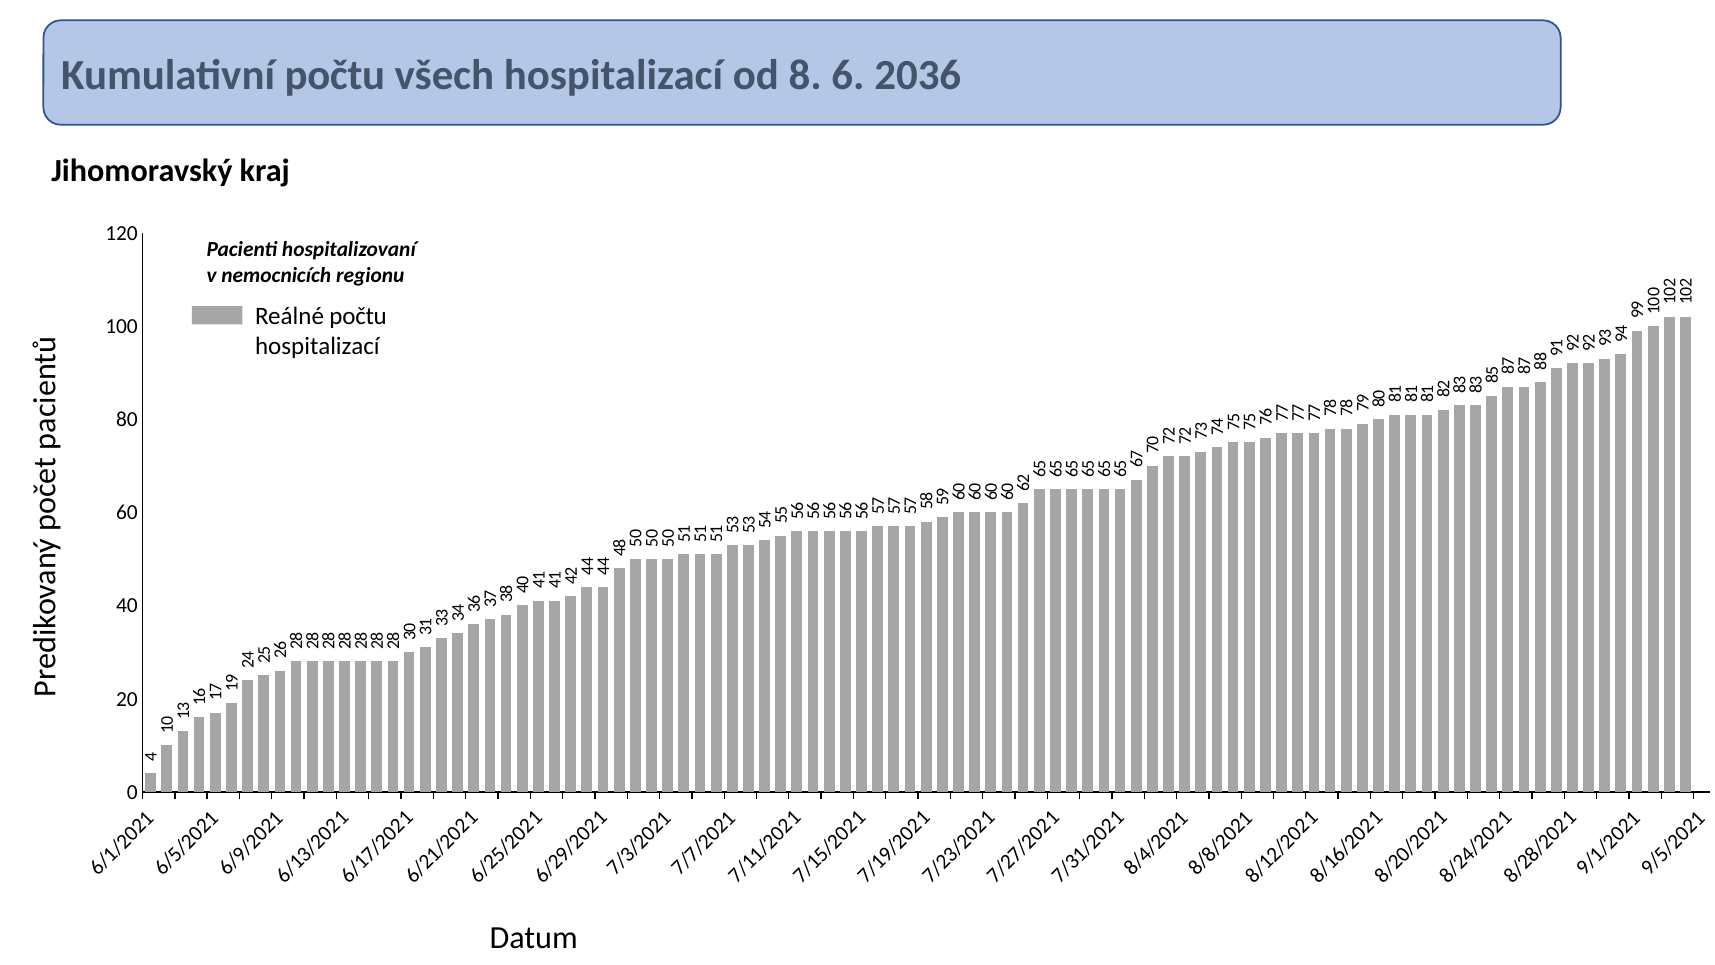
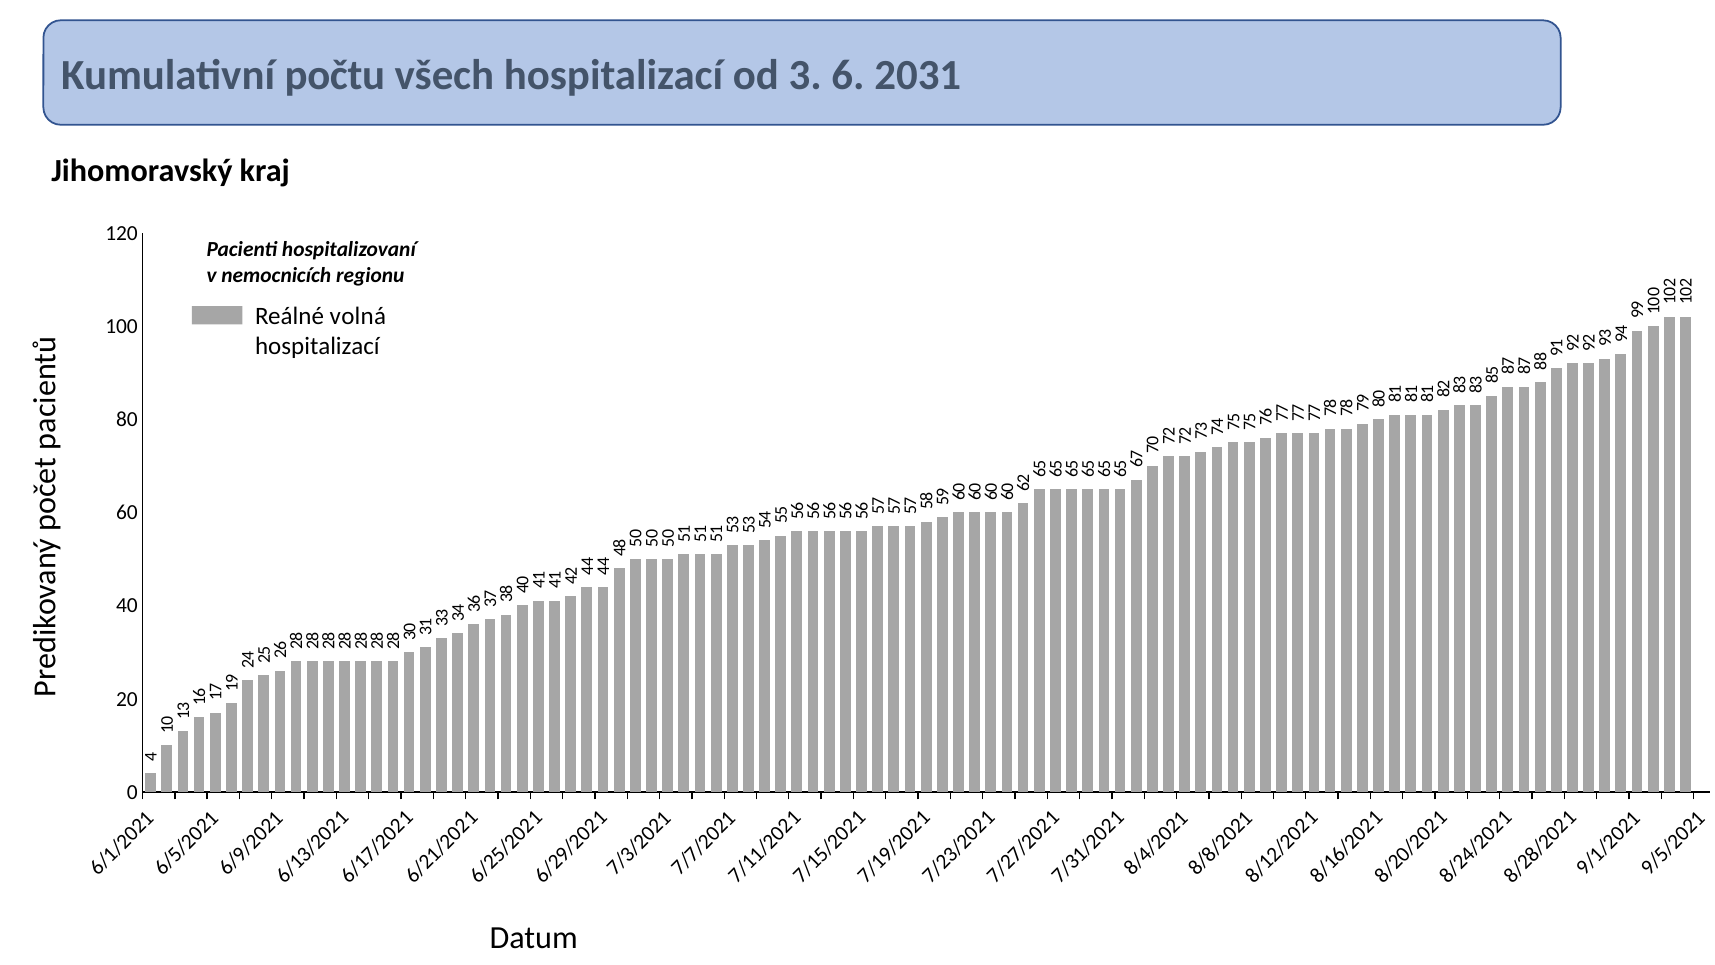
od 8: 8 -> 3
2036: 2036 -> 2031
Reálné počtu: počtu -> volná
